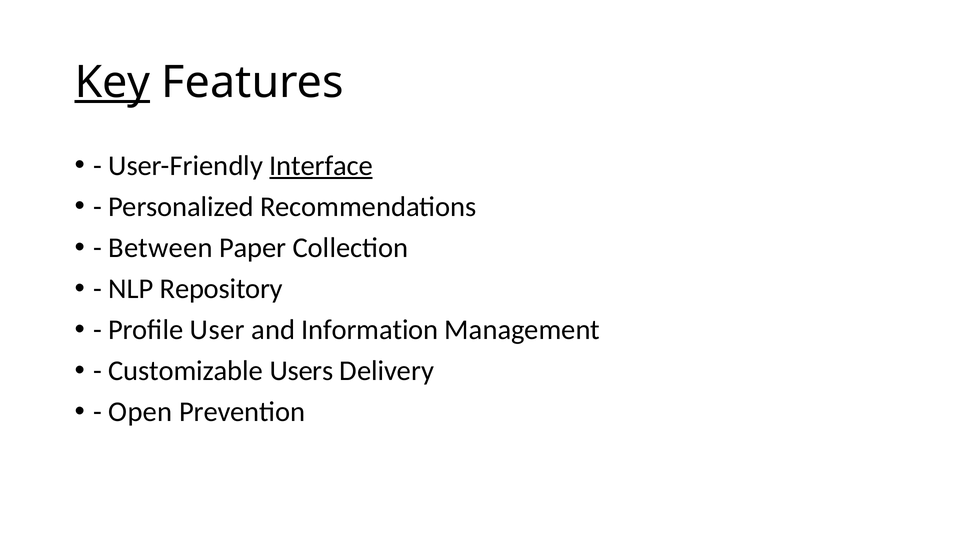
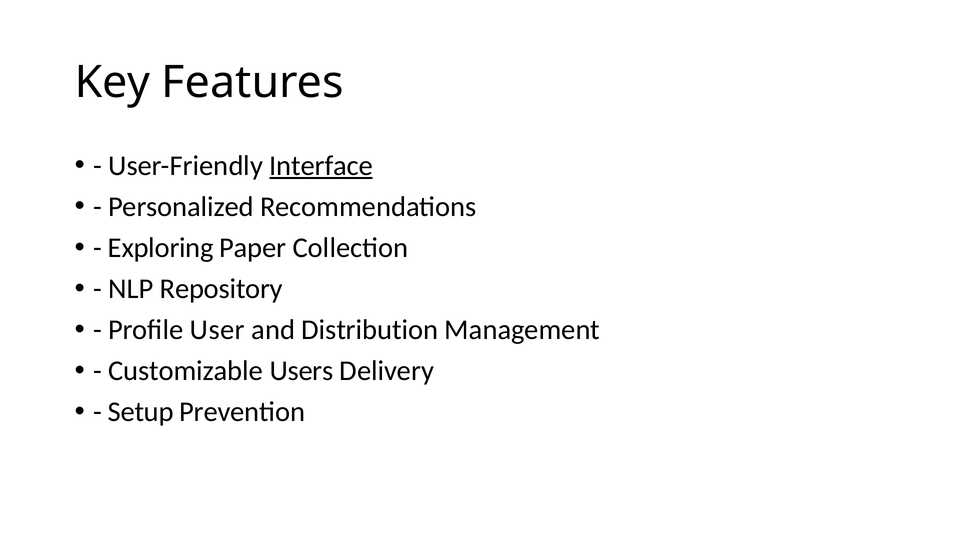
Key underline: present -> none
Between: Between -> Exploring
Information: Information -> Distribution
Open: Open -> Setup
